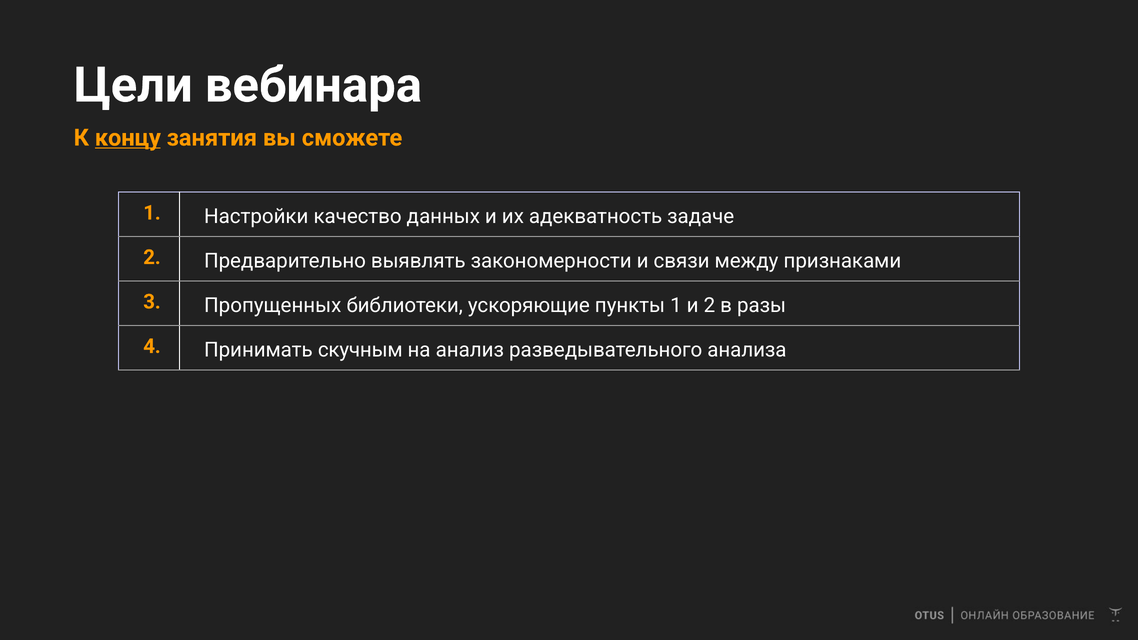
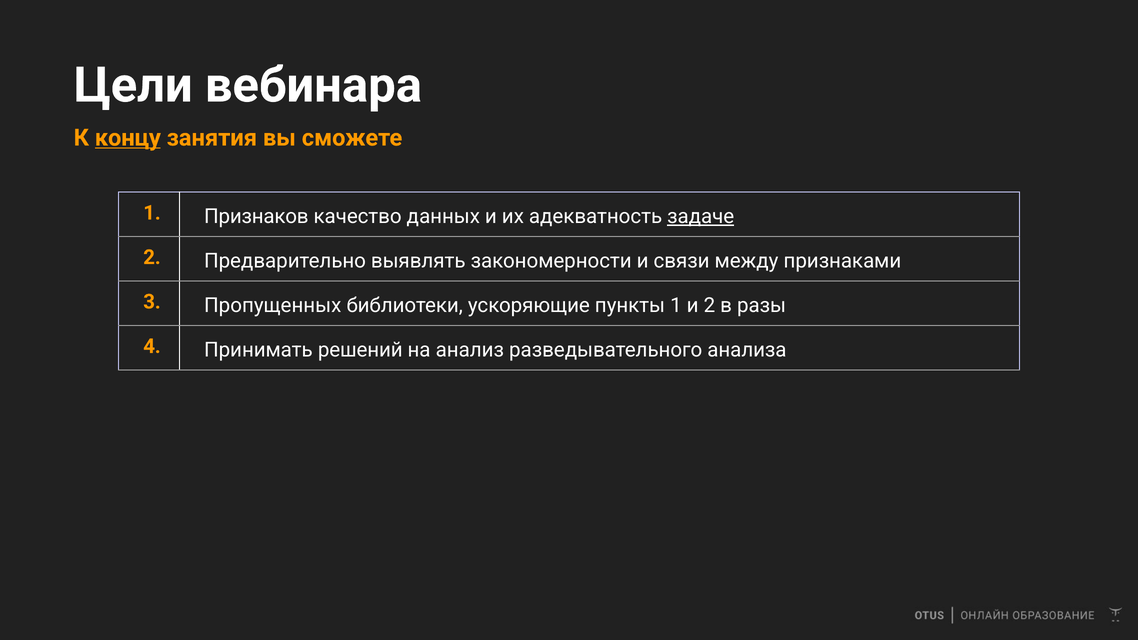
Настройки: Настройки -> Признаков
задаче underline: none -> present
скучным: скучным -> решений
